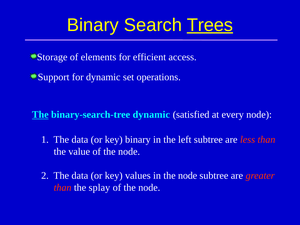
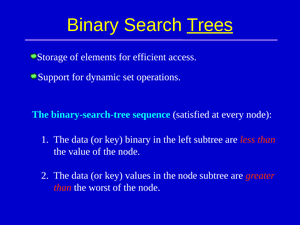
The at (40, 115) underline: present -> none
binary-search-tree dynamic: dynamic -> sequence
splay: splay -> worst
